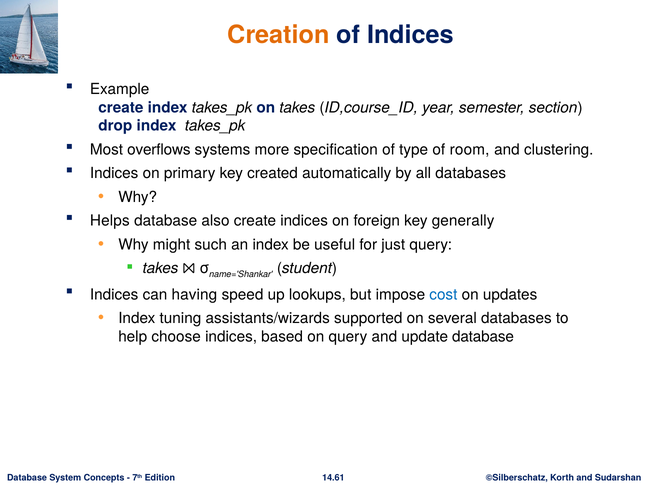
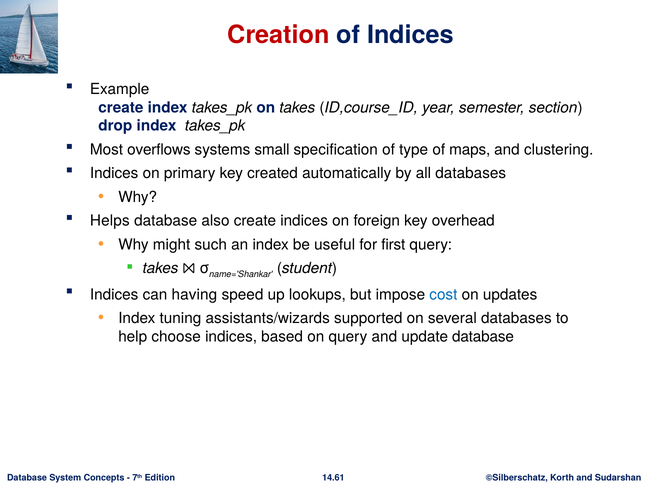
Creation colour: orange -> red
more: more -> small
room: room -> maps
generally: generally -> overhead
just: just -> first
